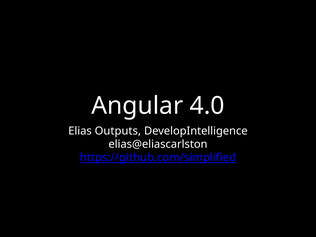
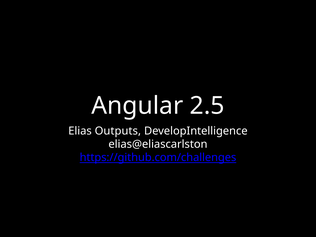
4.0: 4.0 -> 2.5
https://github.com/simplified: https://github.com/simplified -> https://github.com/challenges
